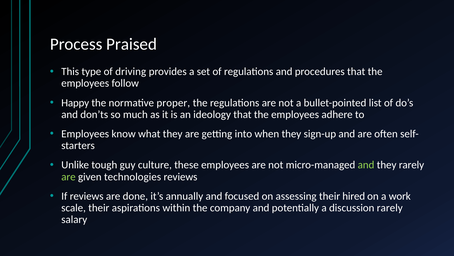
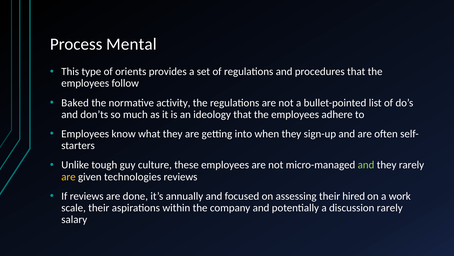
Praised: Praised -> Mental
driving: driving -> orients
Happy: Happy -> Baked
proper: proper -> activity
are at (68, 176) colour: light green -> yellow
